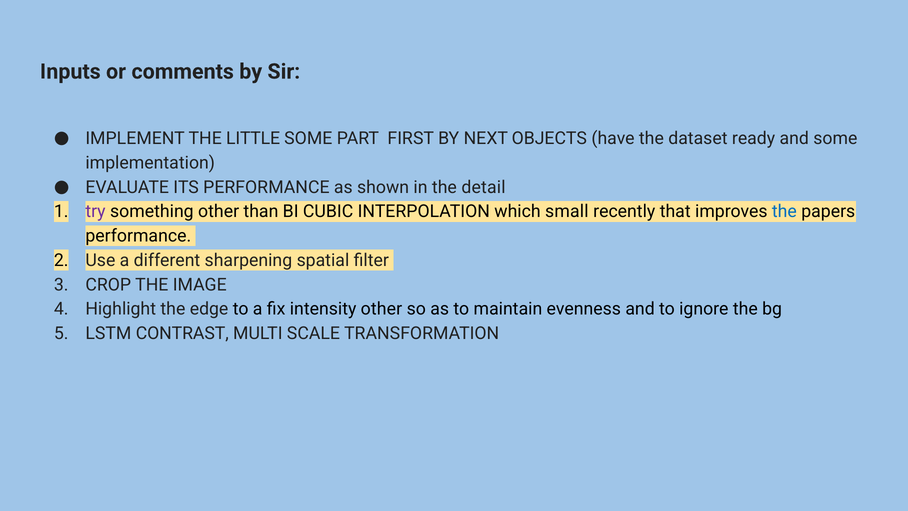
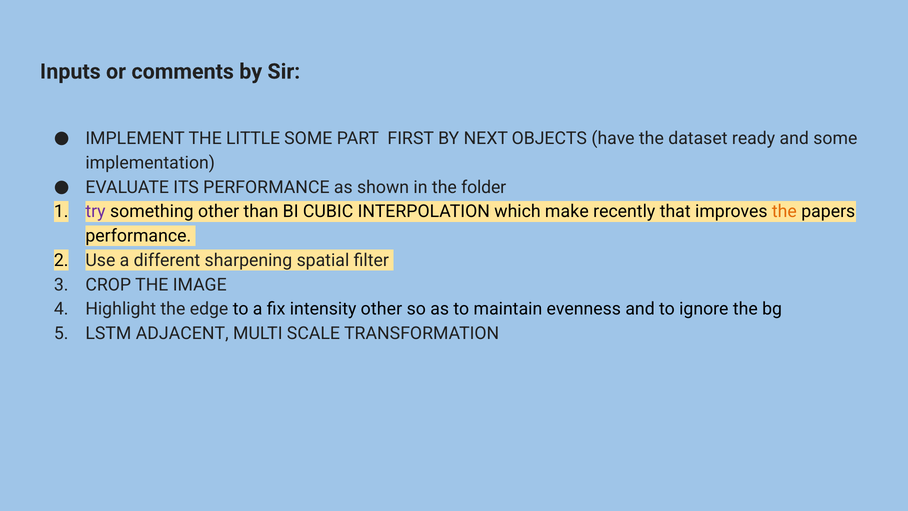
detail: detail -> folder
small: small -> make
the at (784, 212) colour: blue -> orange
CONTRAST: CONTRAST -> ADJACENT
